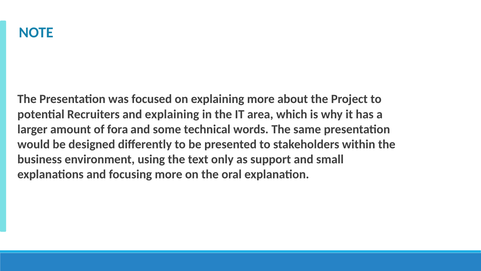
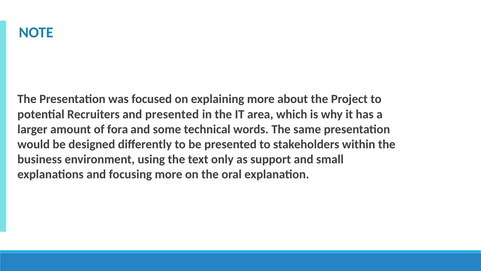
and explaining: explaining -> presented
